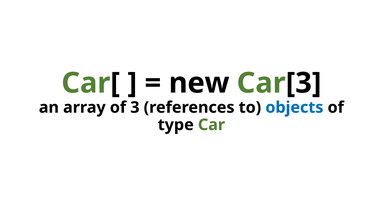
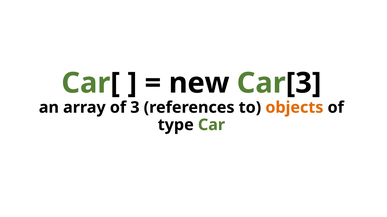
objects colour: blue -> orange
